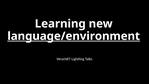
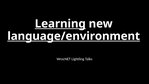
Learning underline: none -> present
